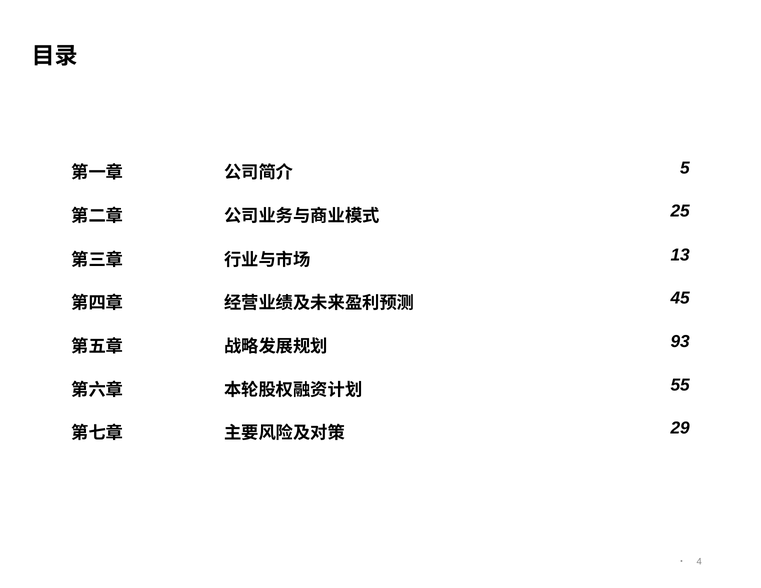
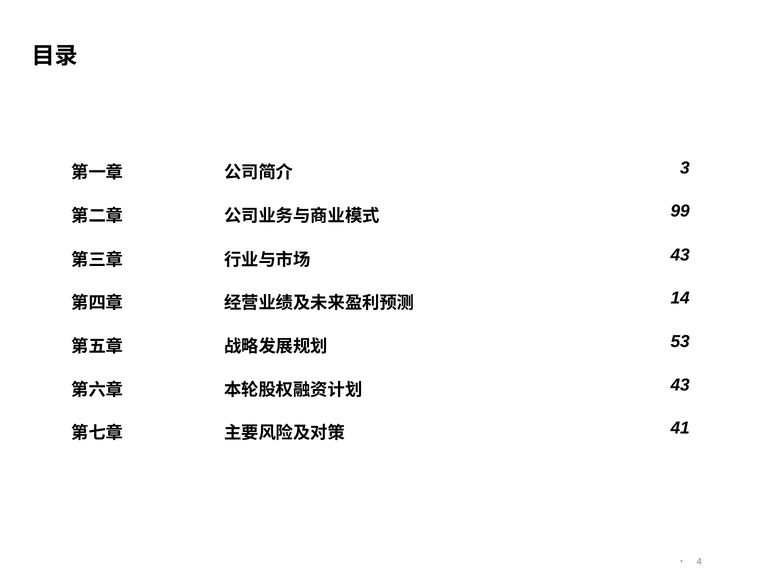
5: 5 -> 3
25: 25 -> 99
13 at (680, 255): 13 -> 43
45: 45 -> 14
93: 93 -> 53
55 at (680, 385): 55 -> 43
29: 29 -> 41
